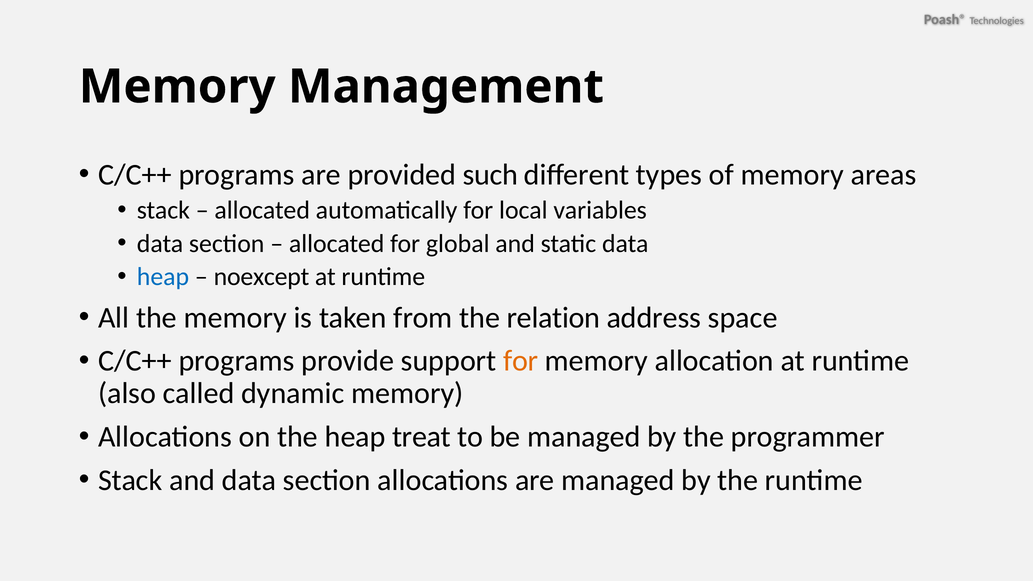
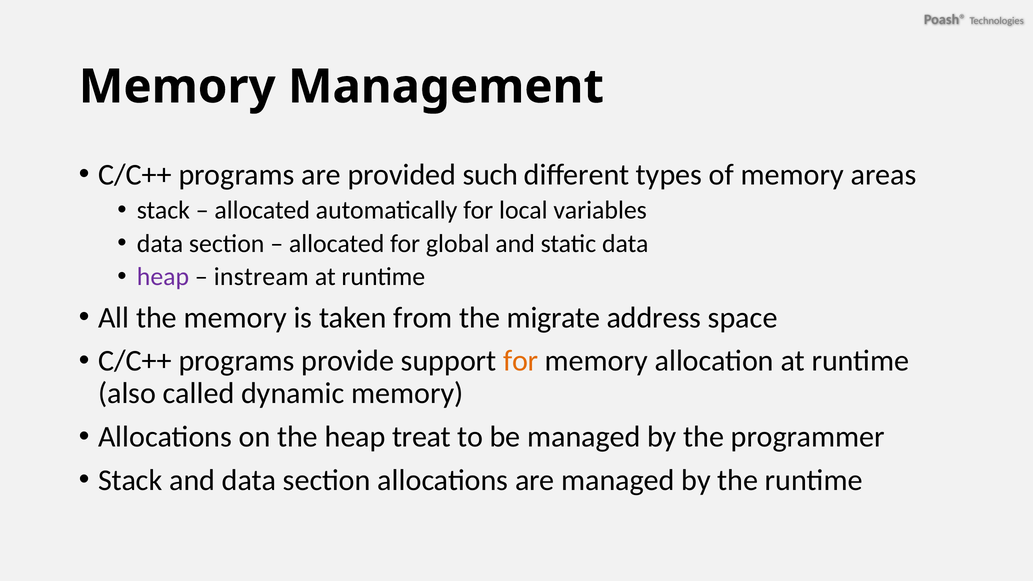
heap at (163, 277) colour: blue -> purple
noexcept: noexcept -> instream
relation: relation -> migrate
